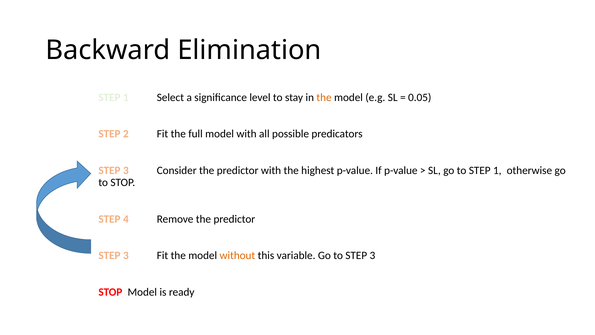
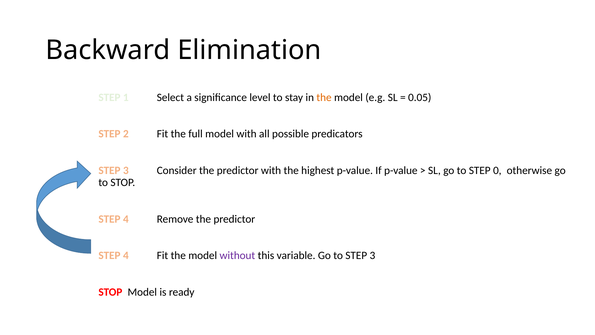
to STEP 1: 1 -> 0
3 at (126, 255): 3 -> 4
without colour: orange -> purple
